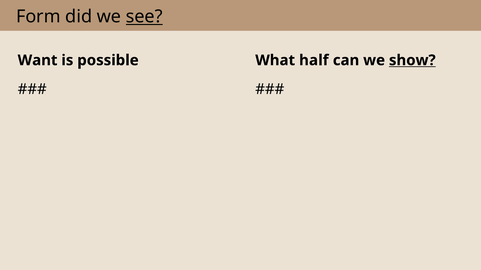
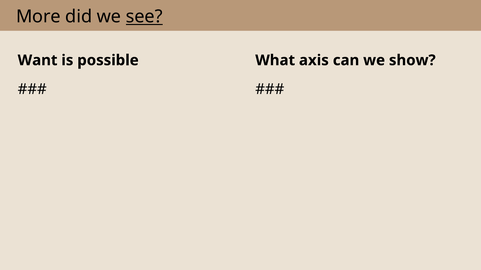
Form: Form -> More
half: half -> axis
show underline: present -> none
